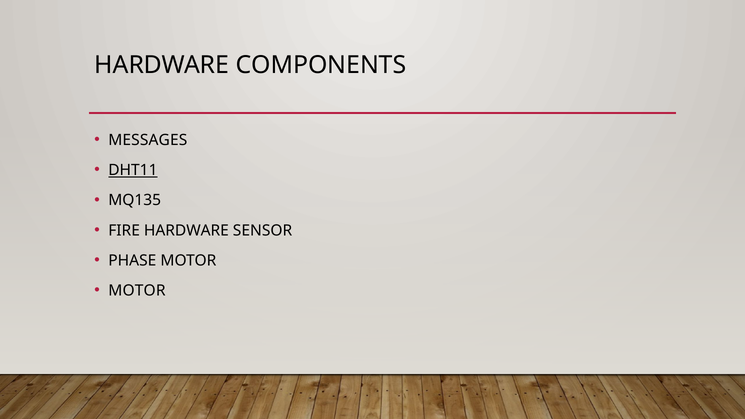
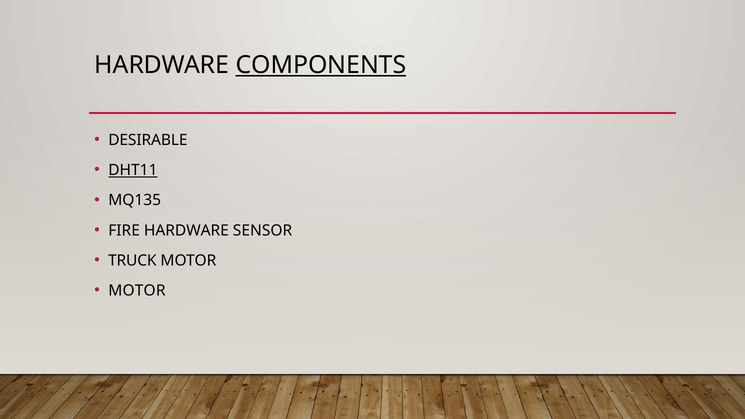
COMPONENTS underline: none -> present
MESSAGES: MESSAGES -> DESIRABLE
PHASE: PHASE -> TRUCK
